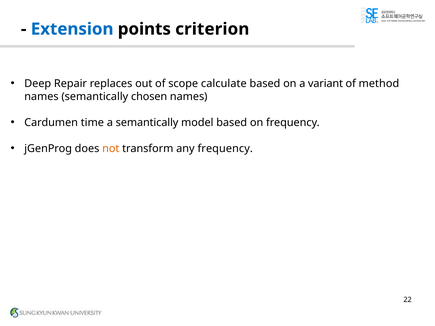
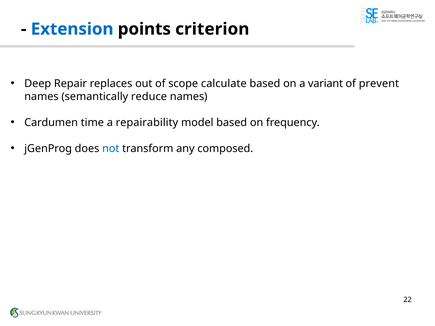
method: method -> prevent
chosen: chosen -> reduce
a semantically: semantically -> repairability
not colour: orange -> blue
any frequency: frequency -> composed
